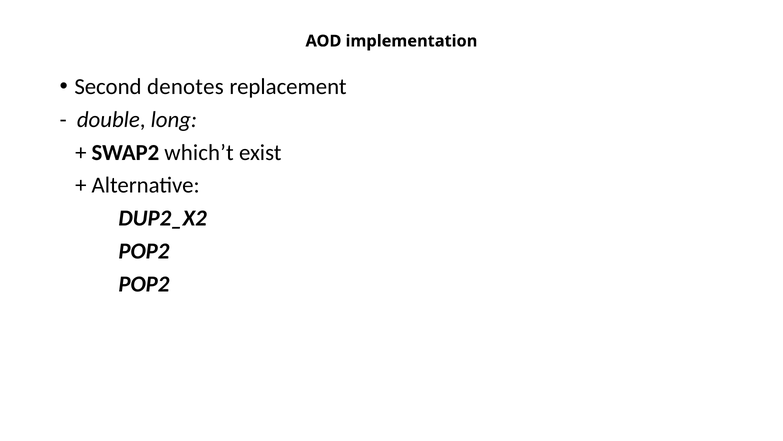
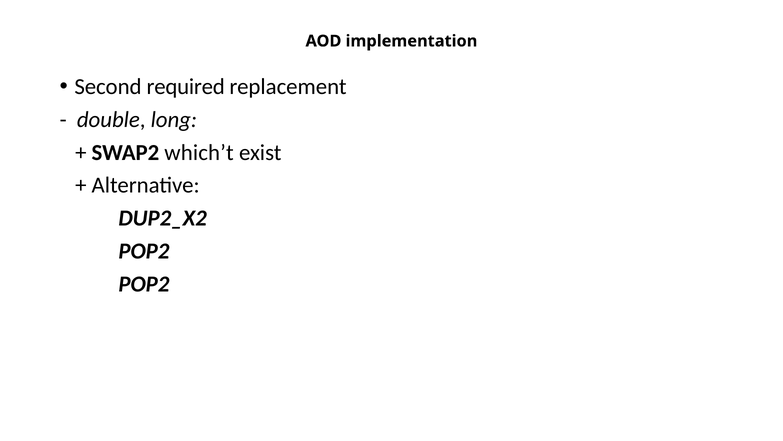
denotes: denotes -> required
